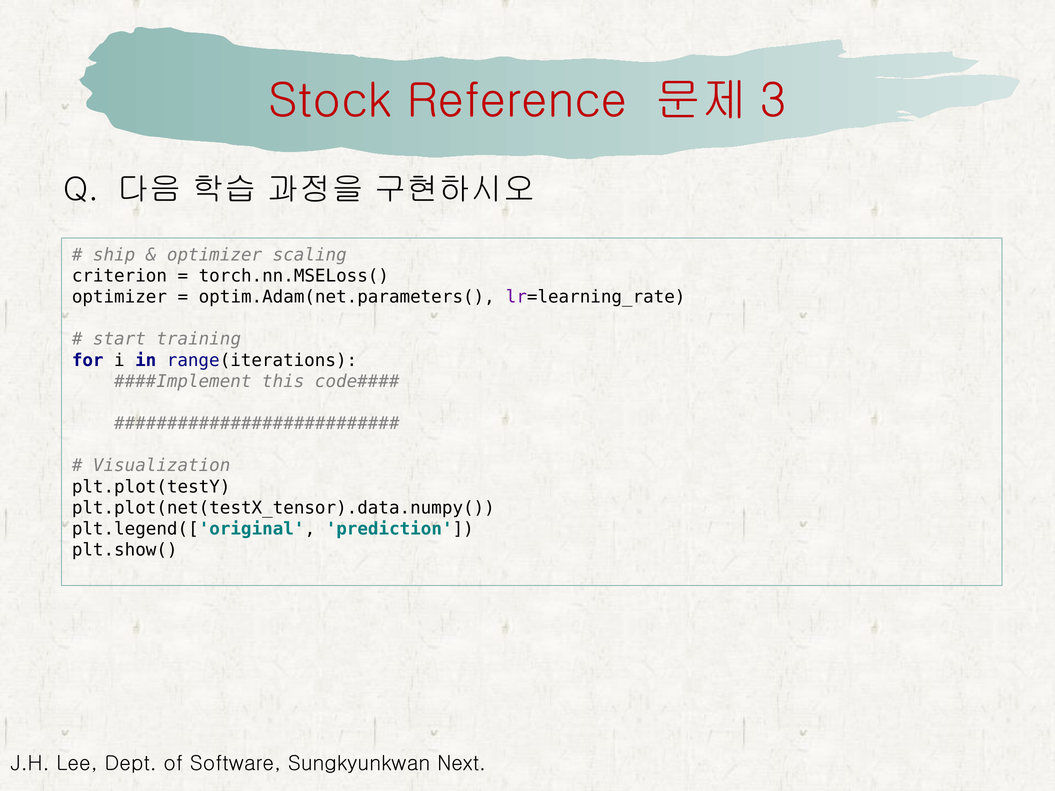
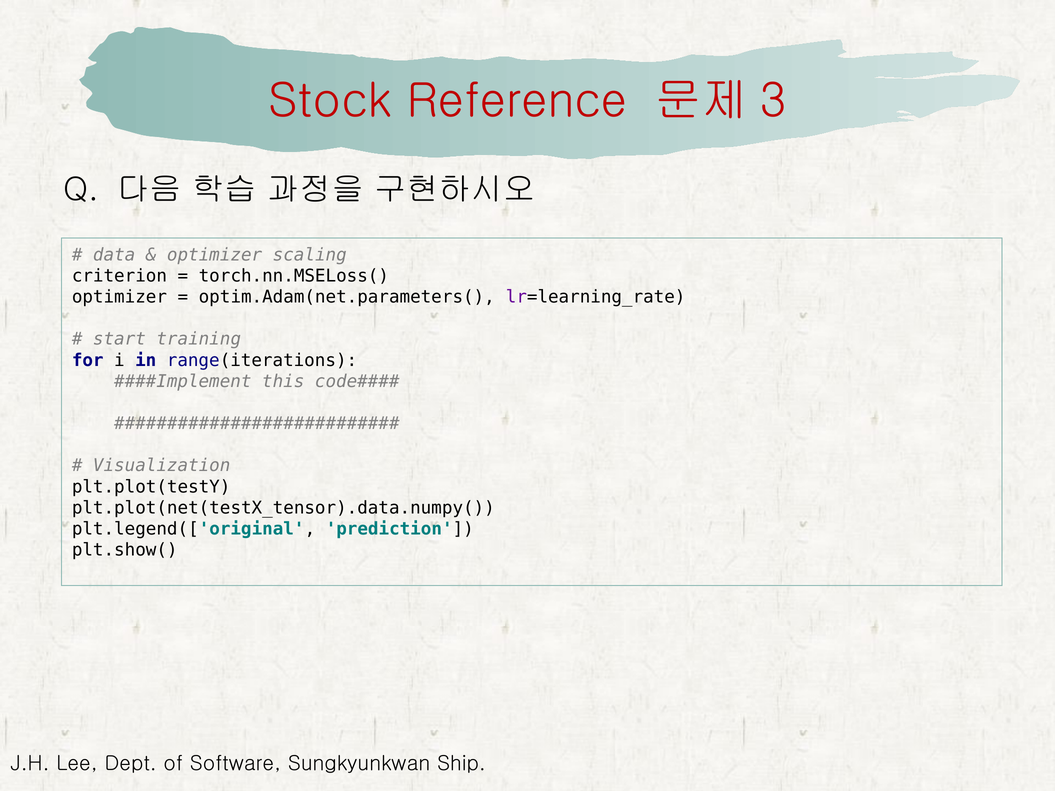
ship: ship -> data
Next: Next -> Ship
